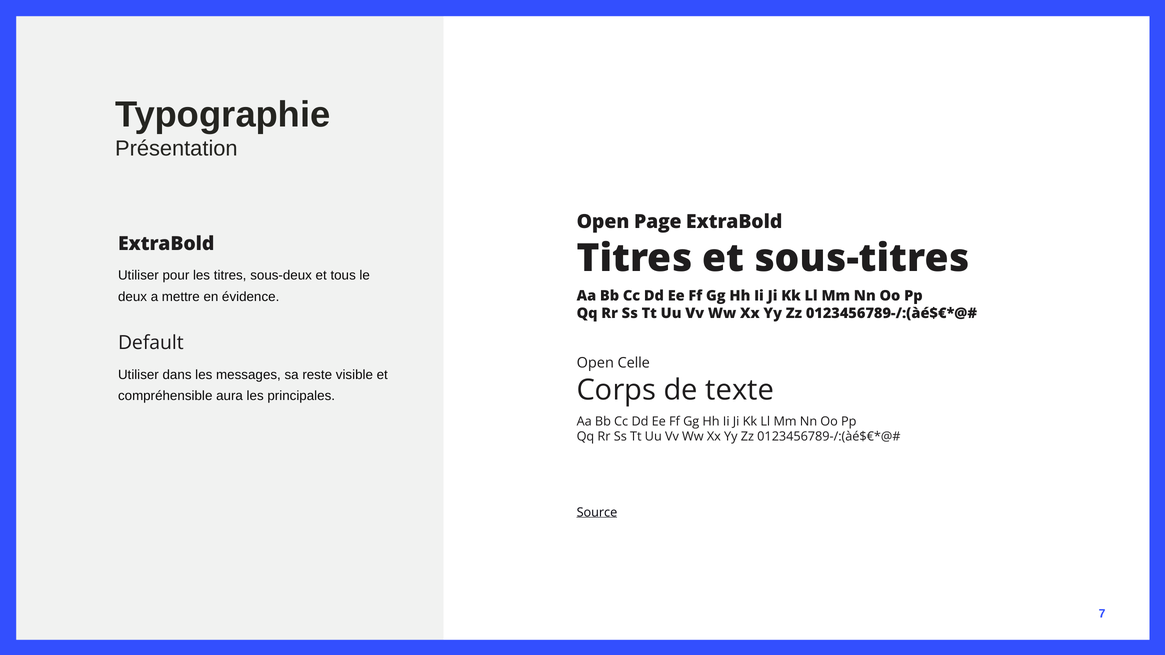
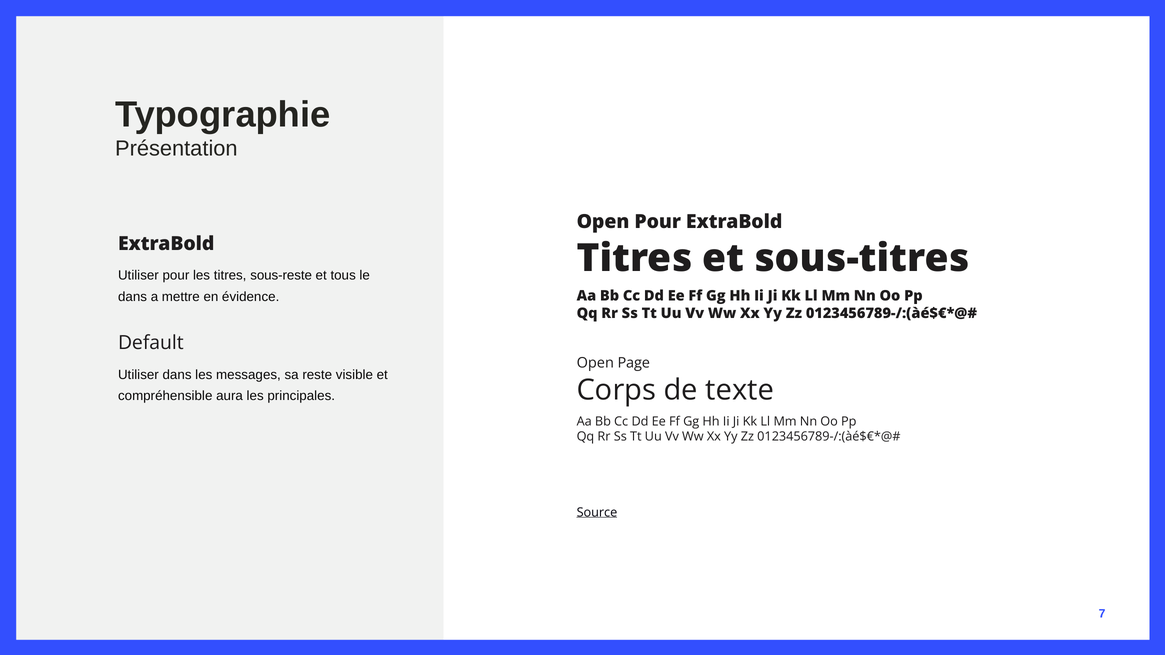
Open Page: Page -> Pour
sous-deux: sous-deux -> sous-reste
deux at (133, 297): deux -> dans
Celle: Celle -> Page
